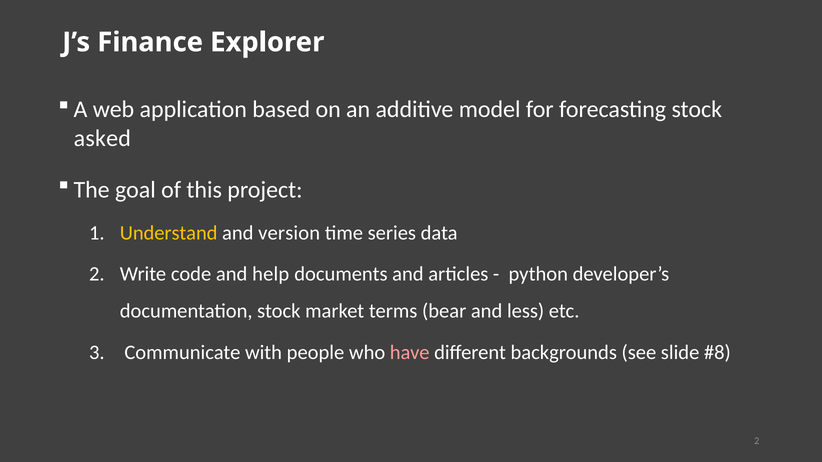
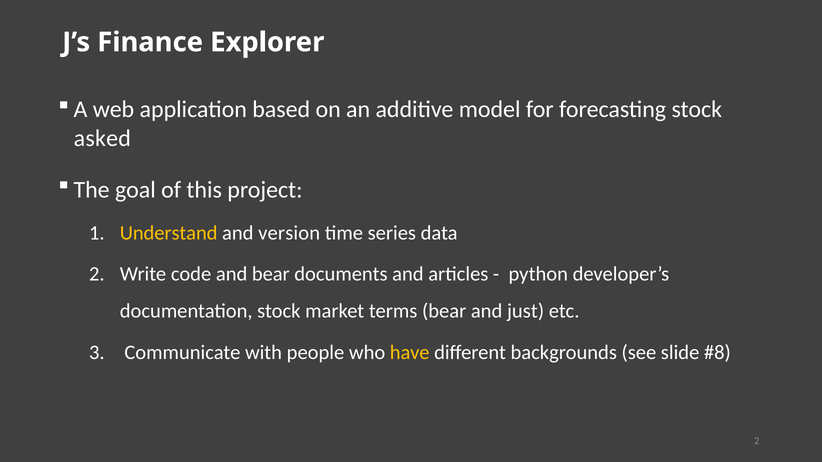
and help: help -> bear
less: less -> just
have colour: pink -> yellow
